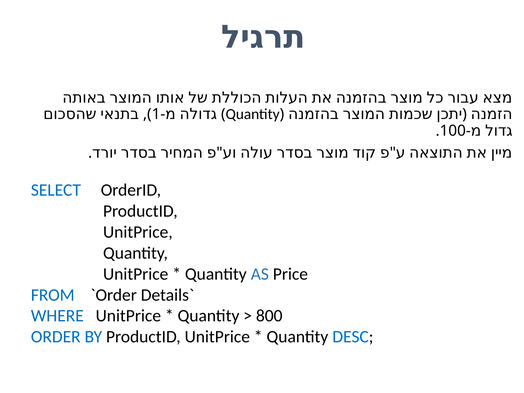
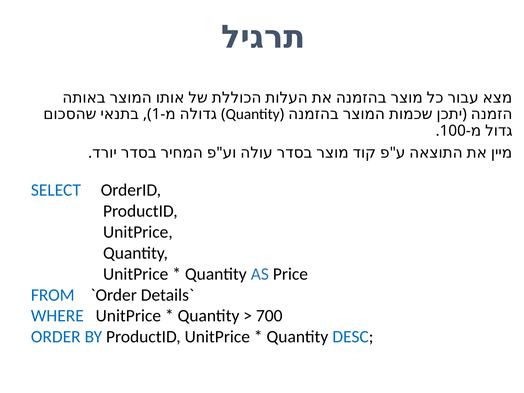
800: 800 -> 700
